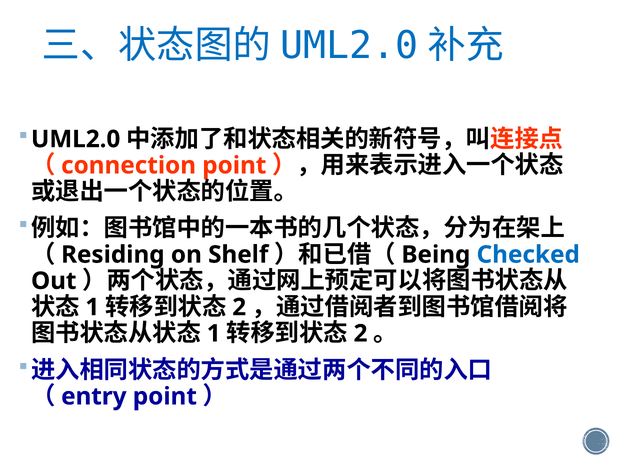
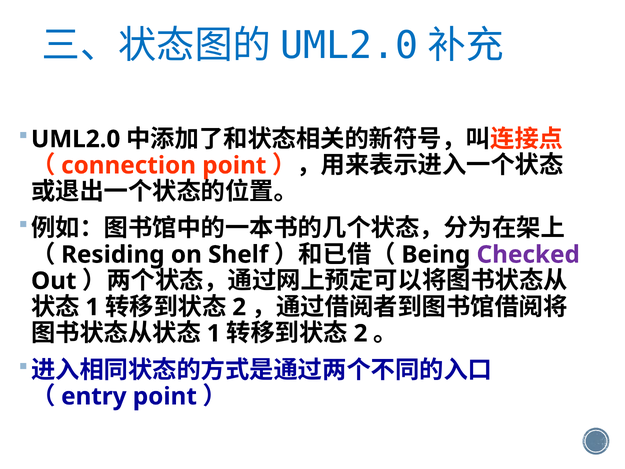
Checked colour: blue -> purple
